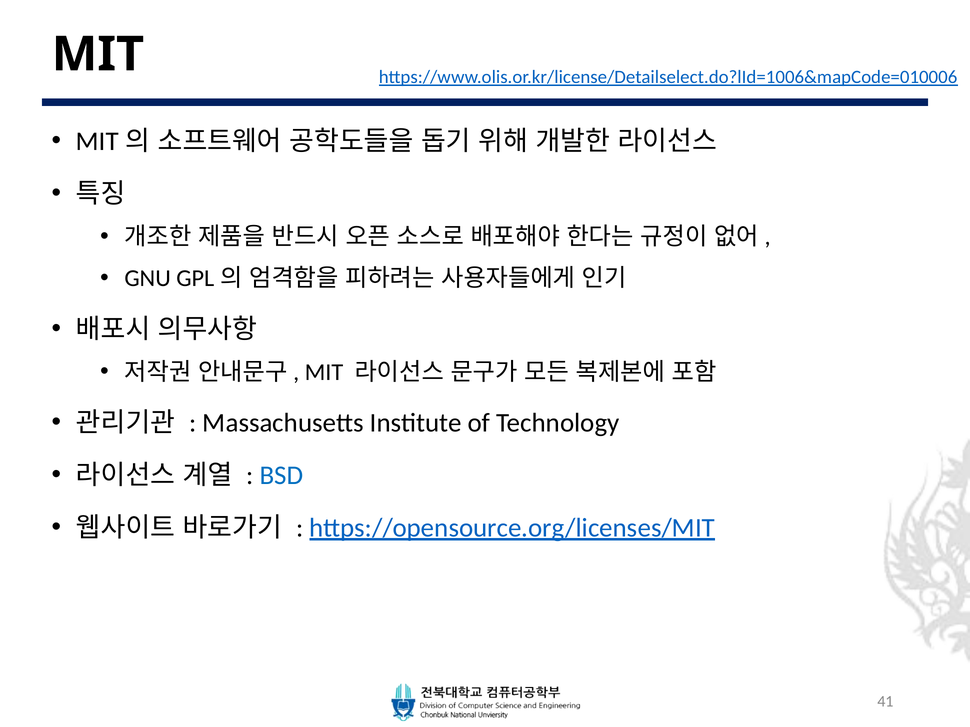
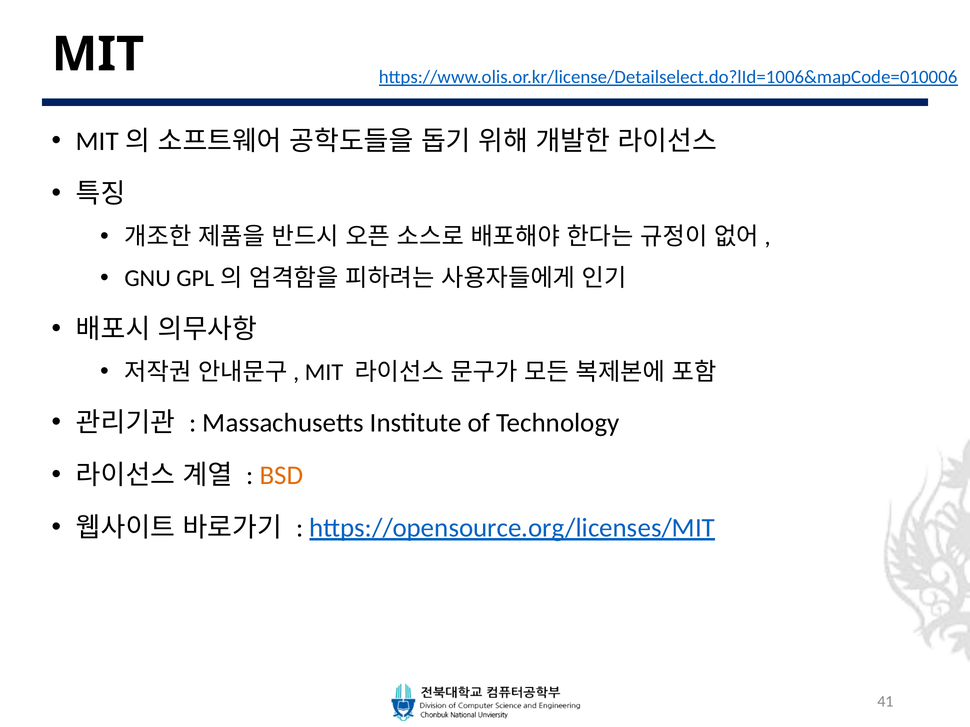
BSD colour: blue -> orange
